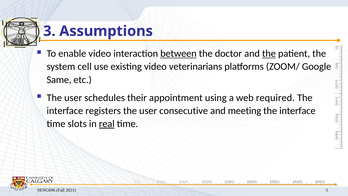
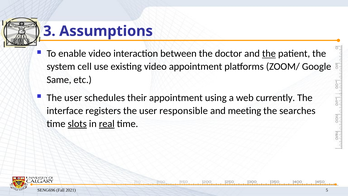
between underline: present -> none
video veterinarians: veterinarians -> appointment
required: required -> currently
consecutive: consecutive -> responsible
interface at (297, 111): interface -> searches
slots underline: none -> present
